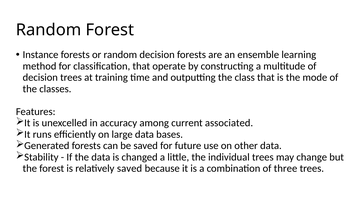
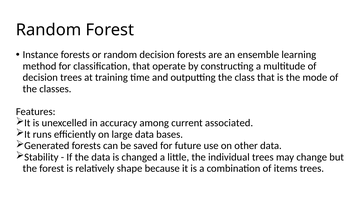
relatively saved: saved -> shape
three: three -> items
